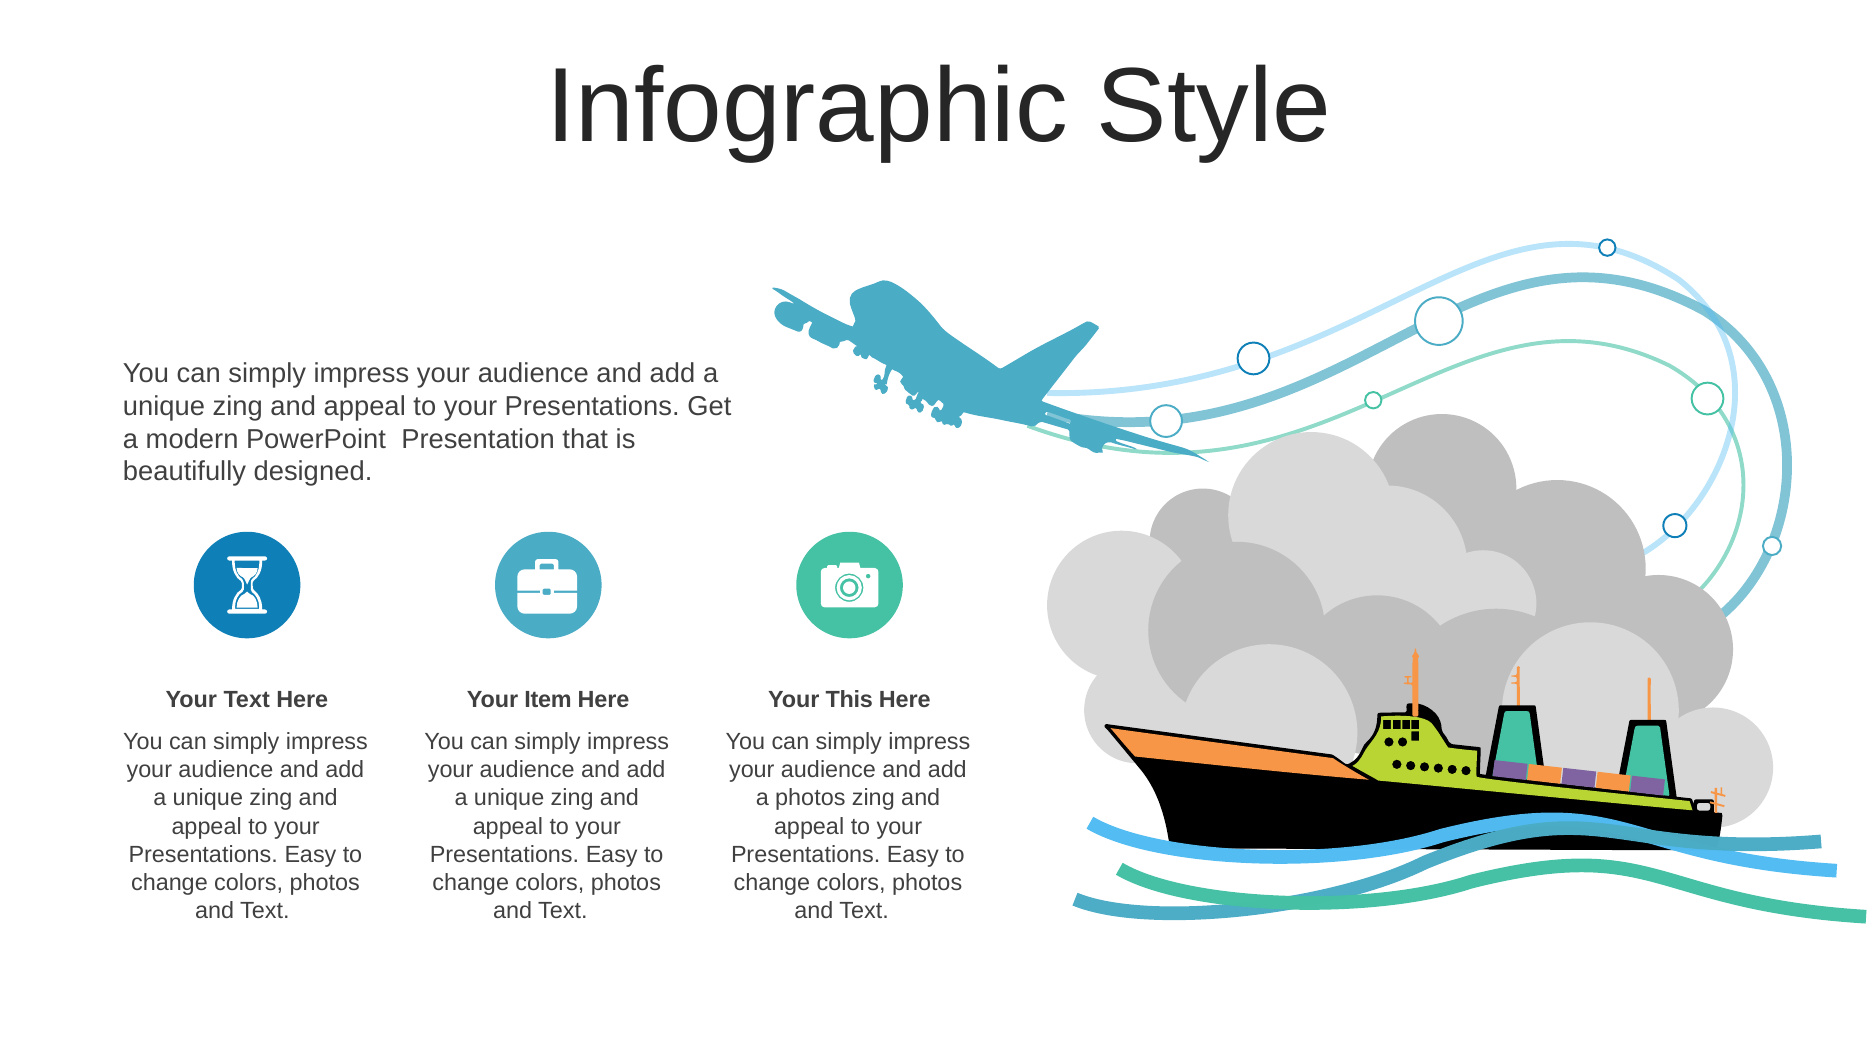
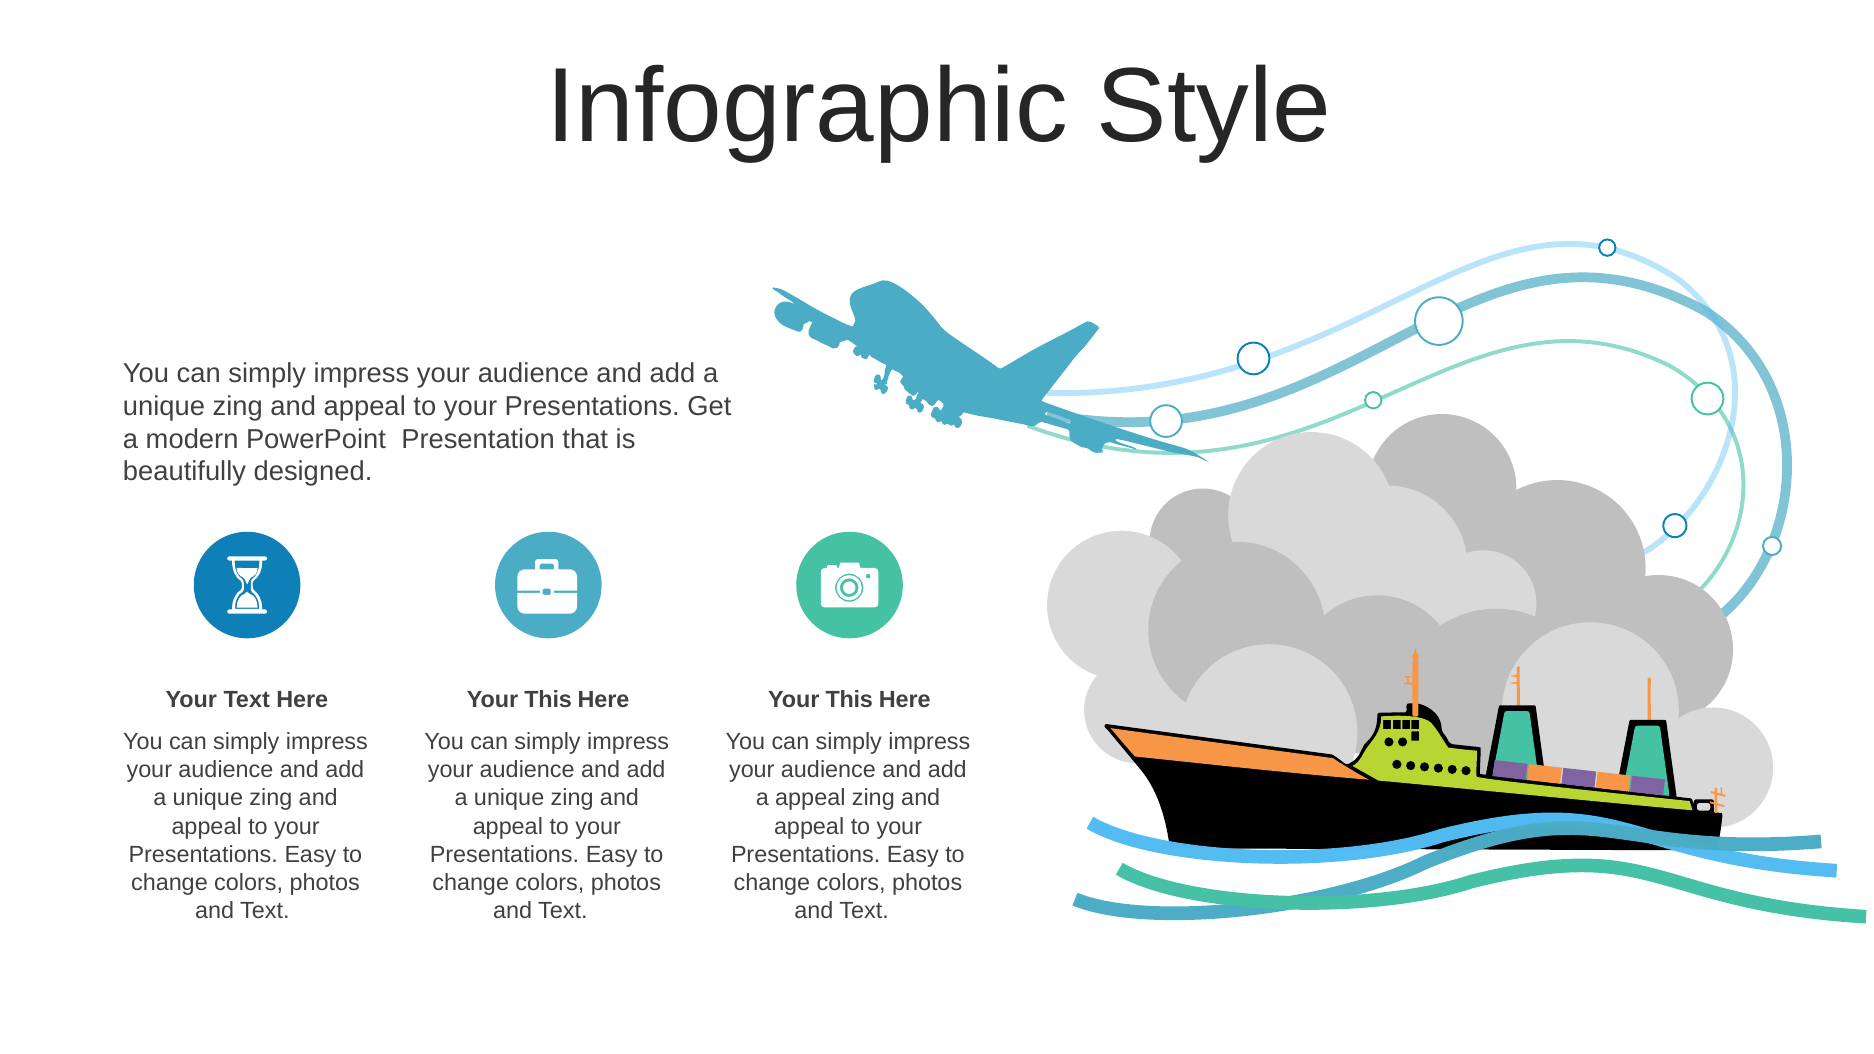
Item at (548, 700): Item -> This
a photos: photos -> appeal
